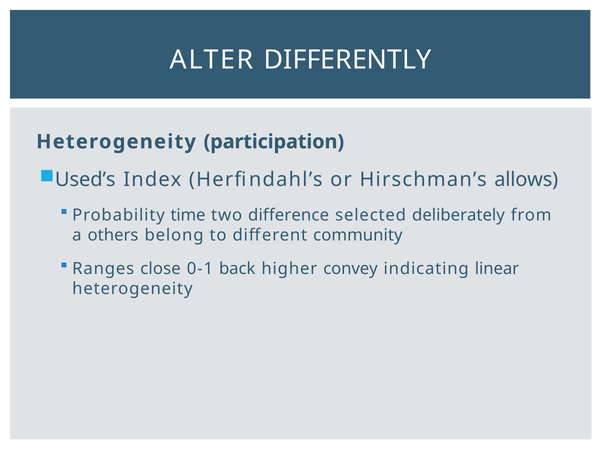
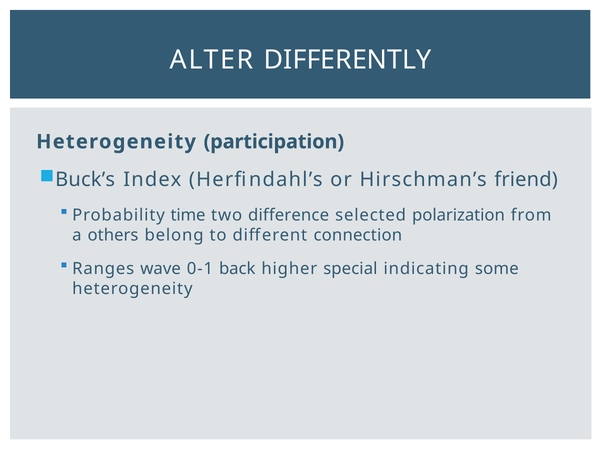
Used’s: Used’s -> Buck’s
allows: allows -> friend
deliberately: deliberately -> polarization
community: community -> connection
close: close -> wave
convey: convey -> special
linear: linear -> some
